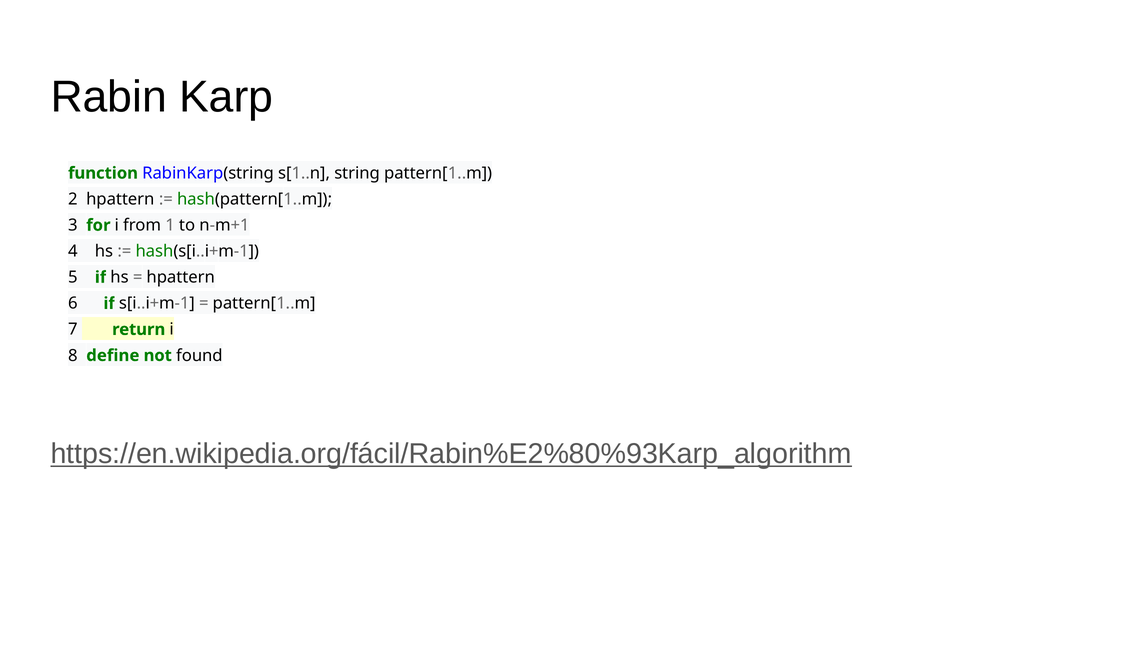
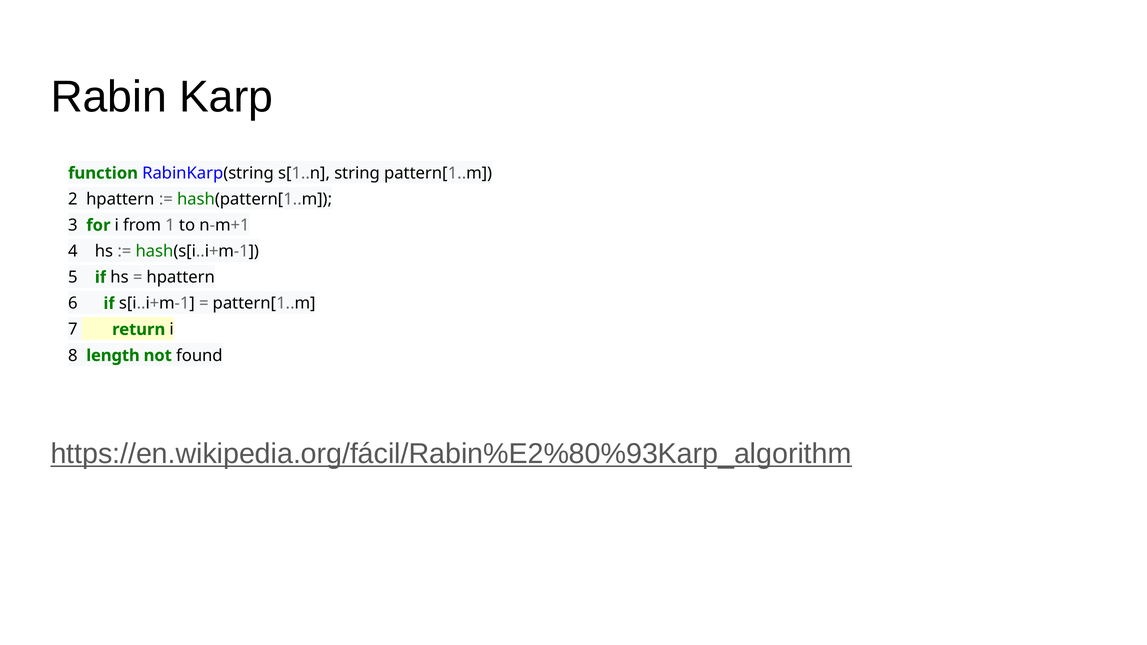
define: define -> length
